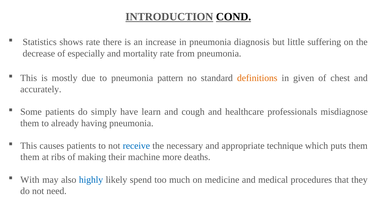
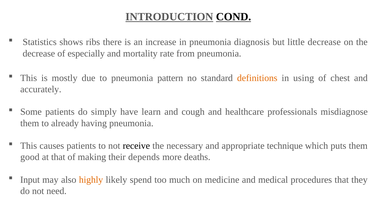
shows rate: rate -> ribs
little suffering: suffering -> decrease
given: given -> using
receive colour: blue -> black
them at (30, 157): them -> good
at ribs: ribs -> that
machine: machine -> depends
With: With -> Input
highly colour: blue -> orange
